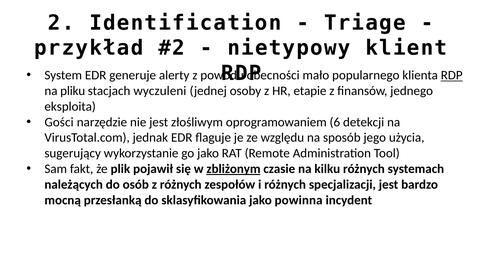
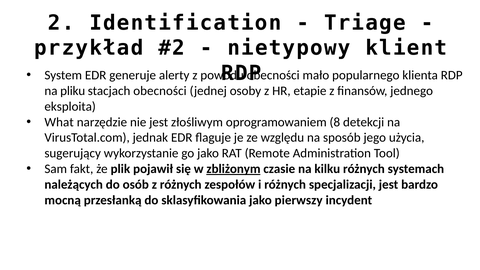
RDP at (452, 75) underline: present -> none
stacjach wyczuleni: wyczuleni -> obecności
Gości: Gości -> What
6: 6 -> 8
powinna: powinna -> pierwszy
